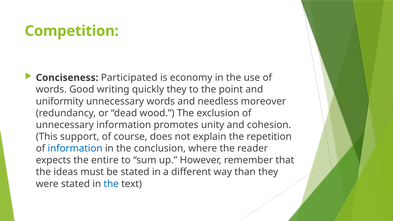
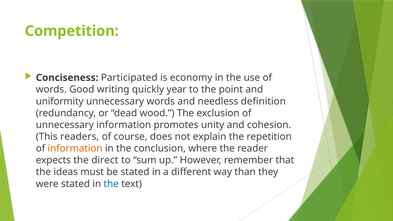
quickly they: they -> year
moreover: moreover -> definition
support: support -> readers
information at (75, 148) colour: blue -> orange
entire: entire -> direct
